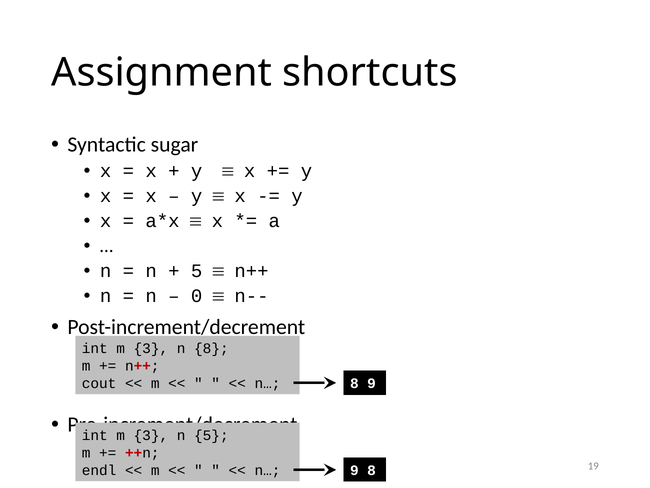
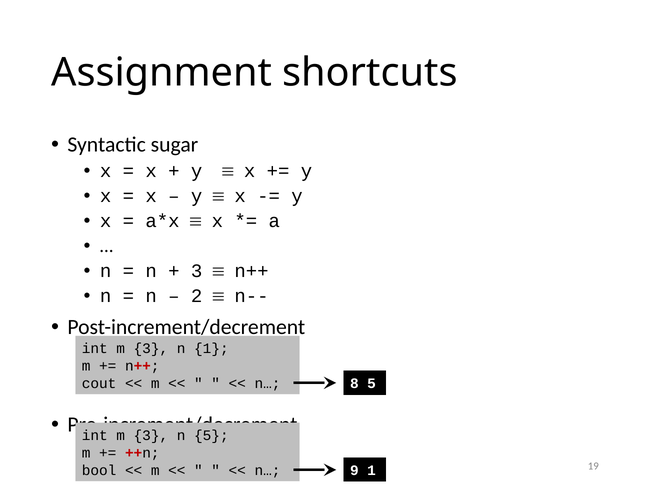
5 at (197, 271): 5 -> 3
0: 0 -> 2
n 8: 8 -> 1
8 9: 9 -> 5
endl: endl -> bool
9 8: 8 -> 1
